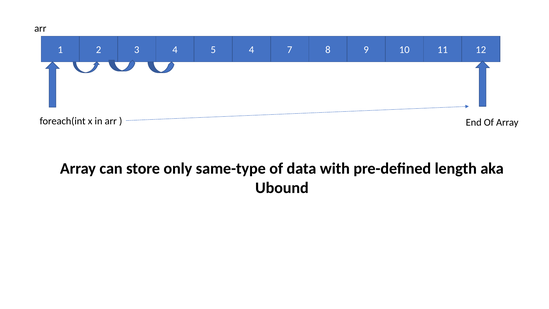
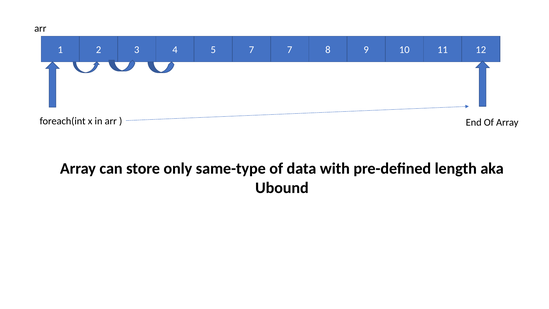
5 4: 4 -> 7
